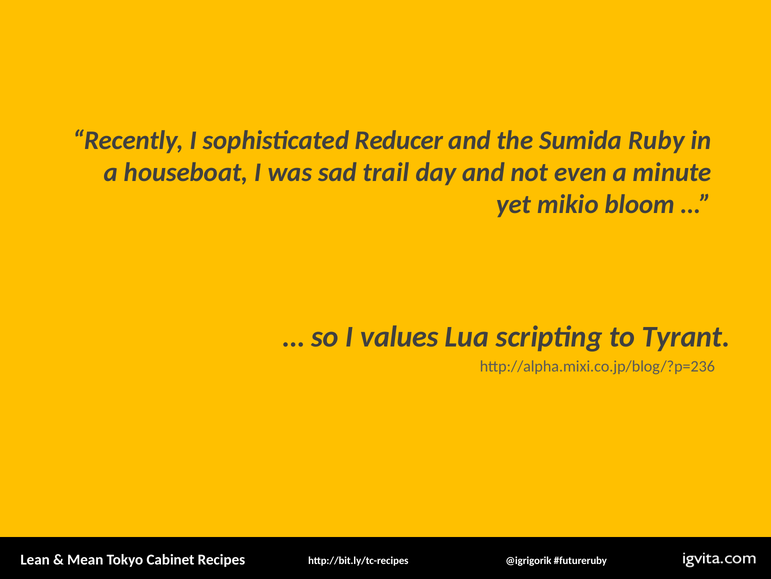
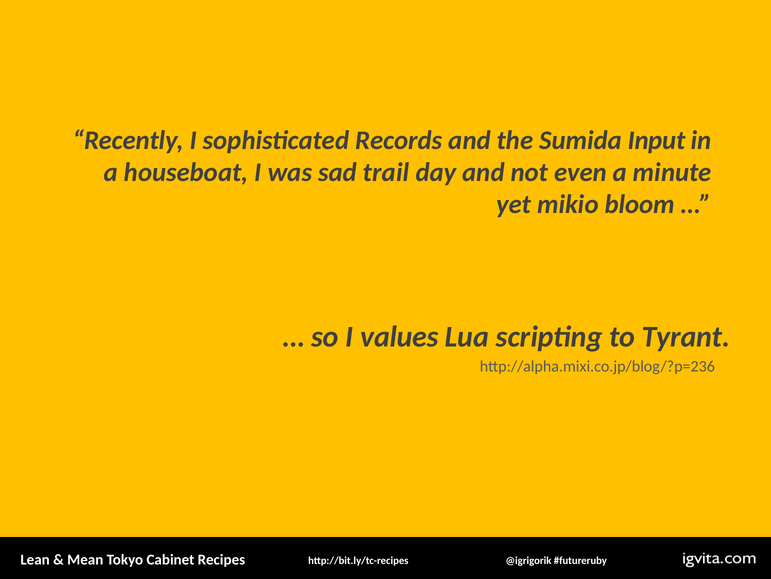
Reducer: Reducer -> Records
Ruby: Ruby -> Input
